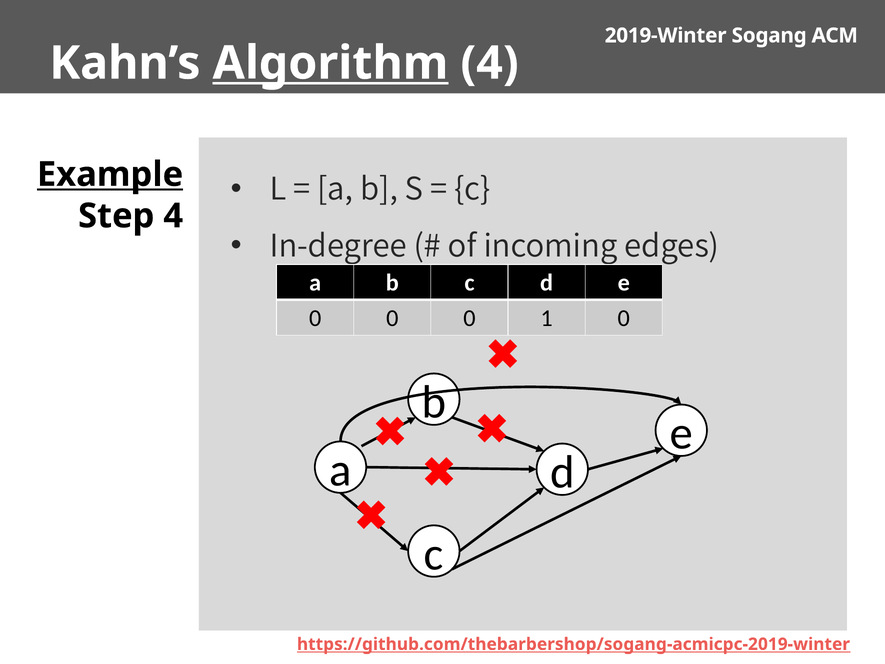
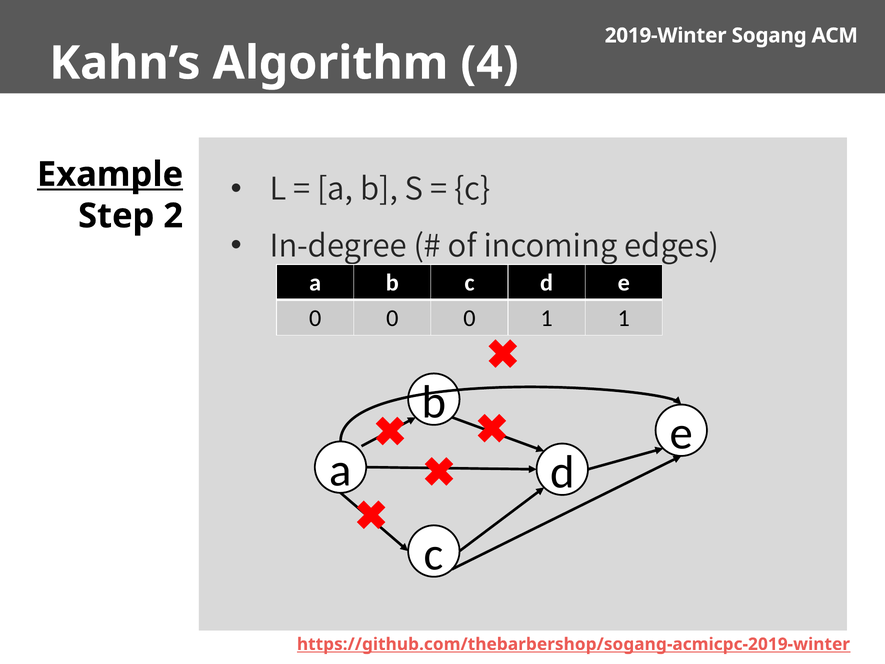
Algorithm underline: present -> none
Step 4: 4 -> 2
1 0: 0 -> 1
